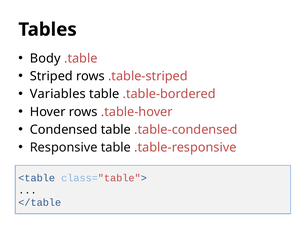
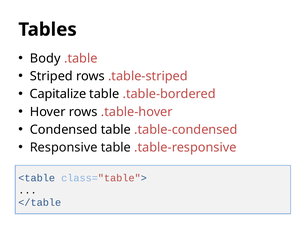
Variables: Variables -> Capitalize
